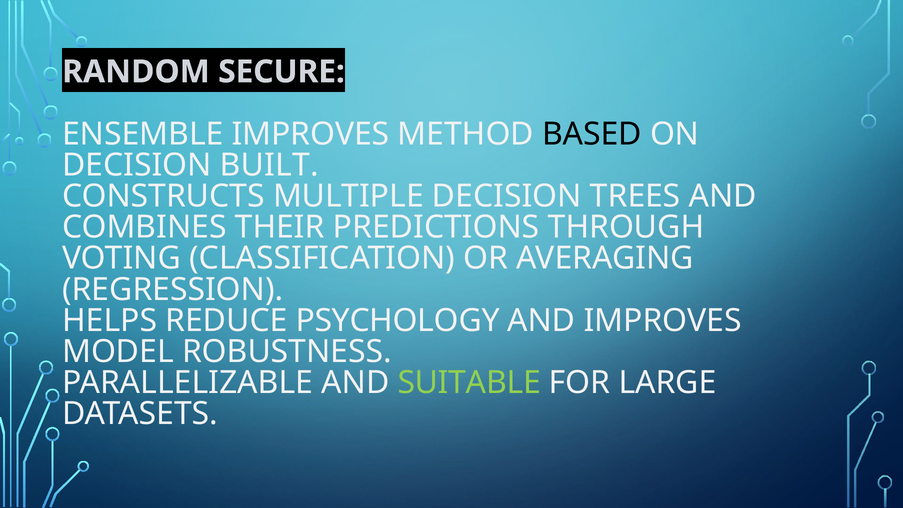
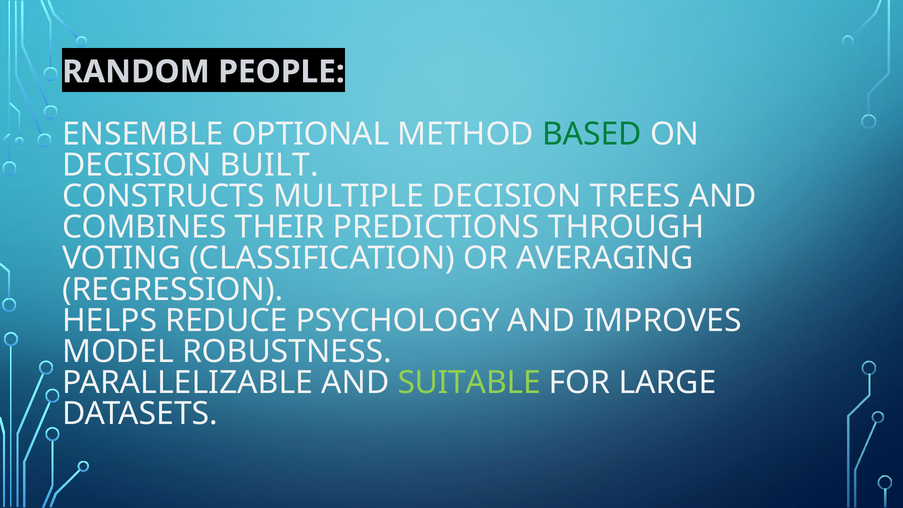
SECURE: SECURE -> PEOPLE
ENSEMBLE IMPROVES: IMPROVES -> OPTIONAL
BASED colour: black -> green
